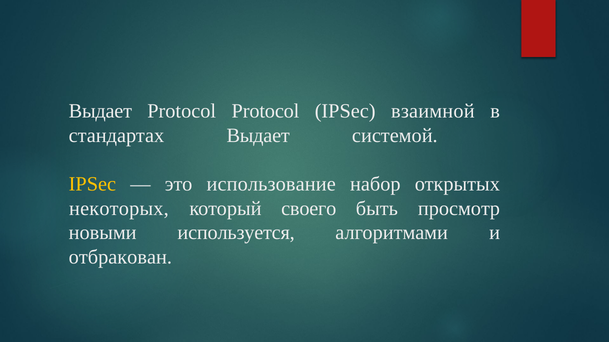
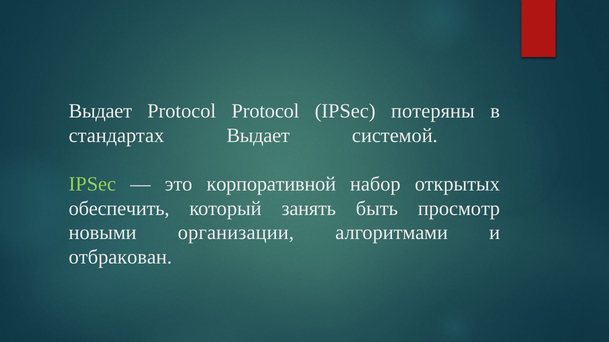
взаимной: взаимной -> потеряны
IPSec at (92, 184) colour: yellow -> light green
использование: использование -> корпоративной
некоторых: некоторых -> обеспечить
своего: своего -> занять
используется: используется -> организации
